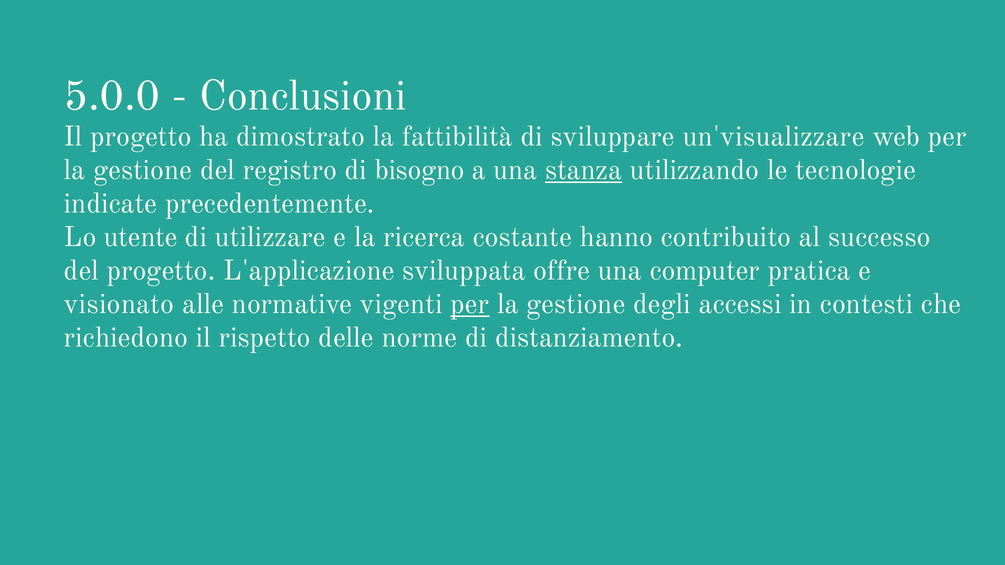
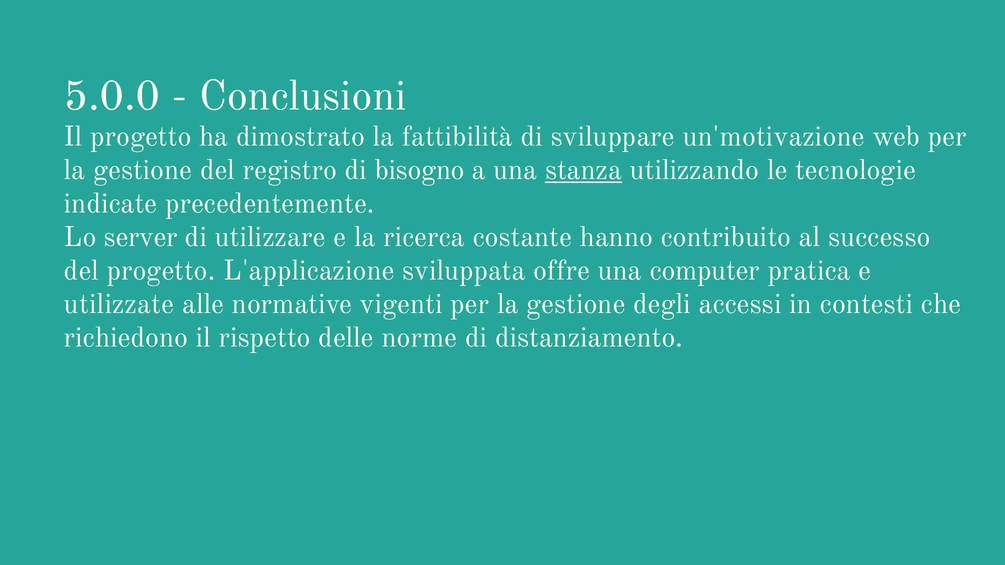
un'visualizzare: un'visualizzare -> un'motivazione
utente: utente -> server
visionato: visionato -> utilizzate
per at (470, 304) underline: present -> none
